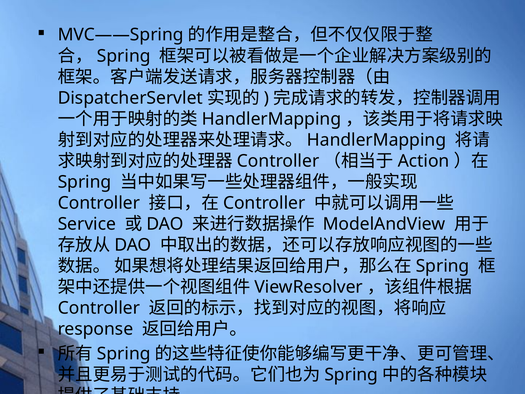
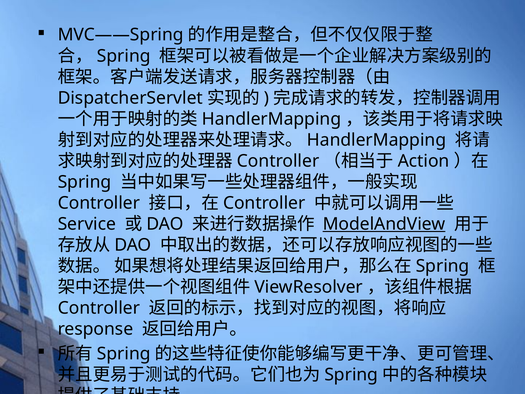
ModelAndView underline: none -> present
